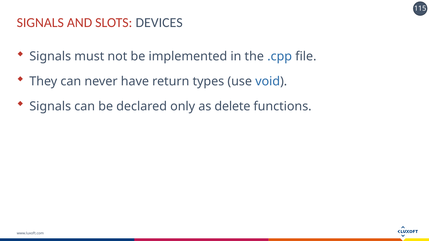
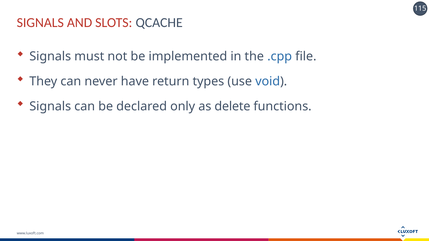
DEVICES: DEVICES -> QCACHE
